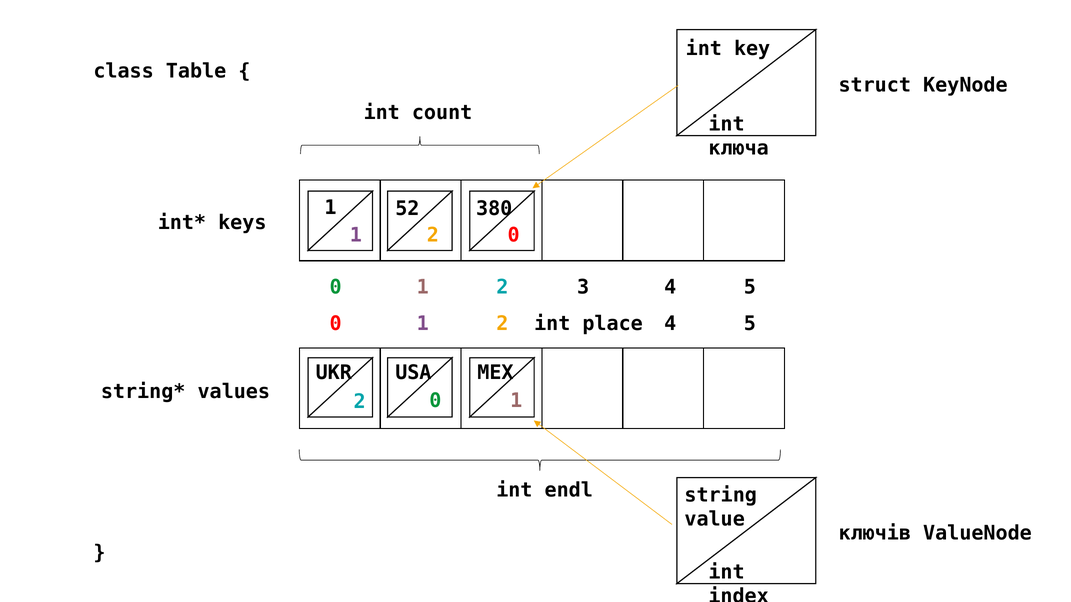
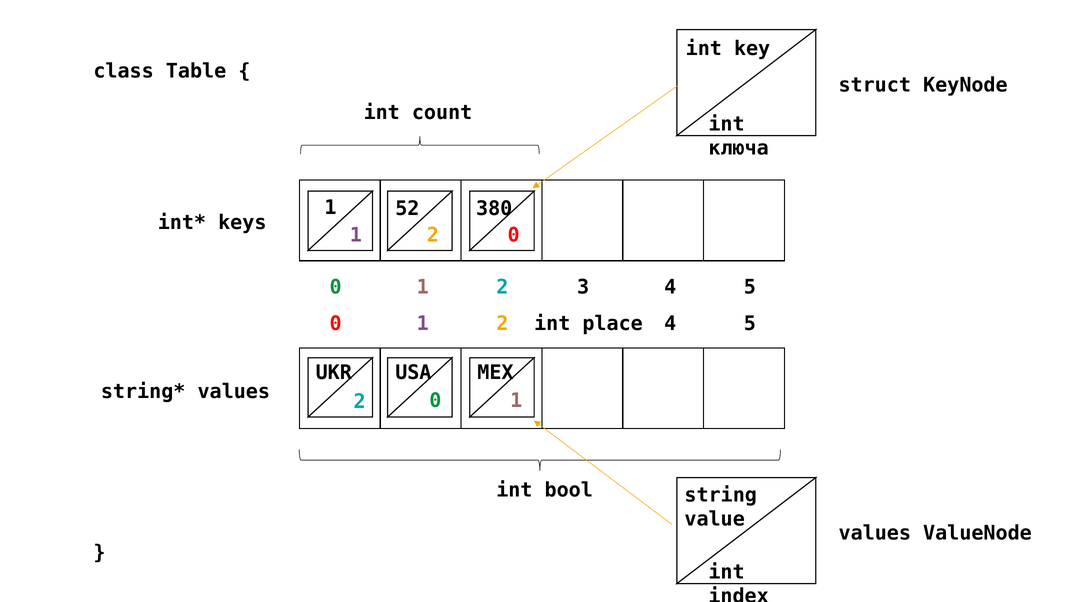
endl: endl -> bool
ключів at (875, 533): ключів -> values
